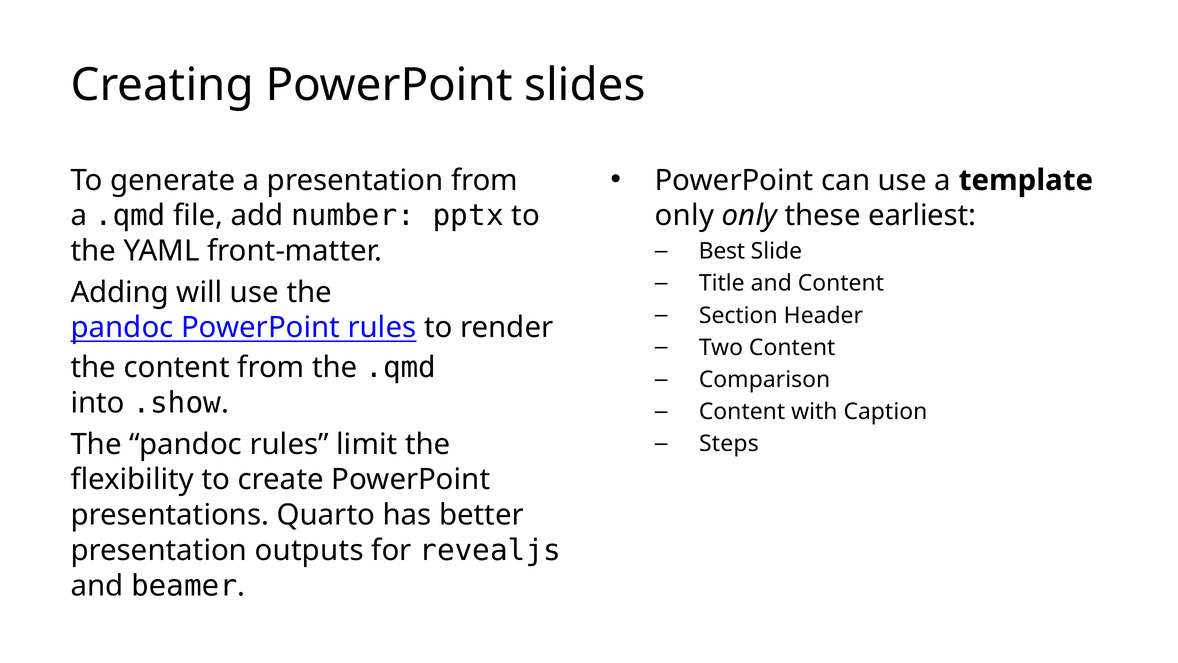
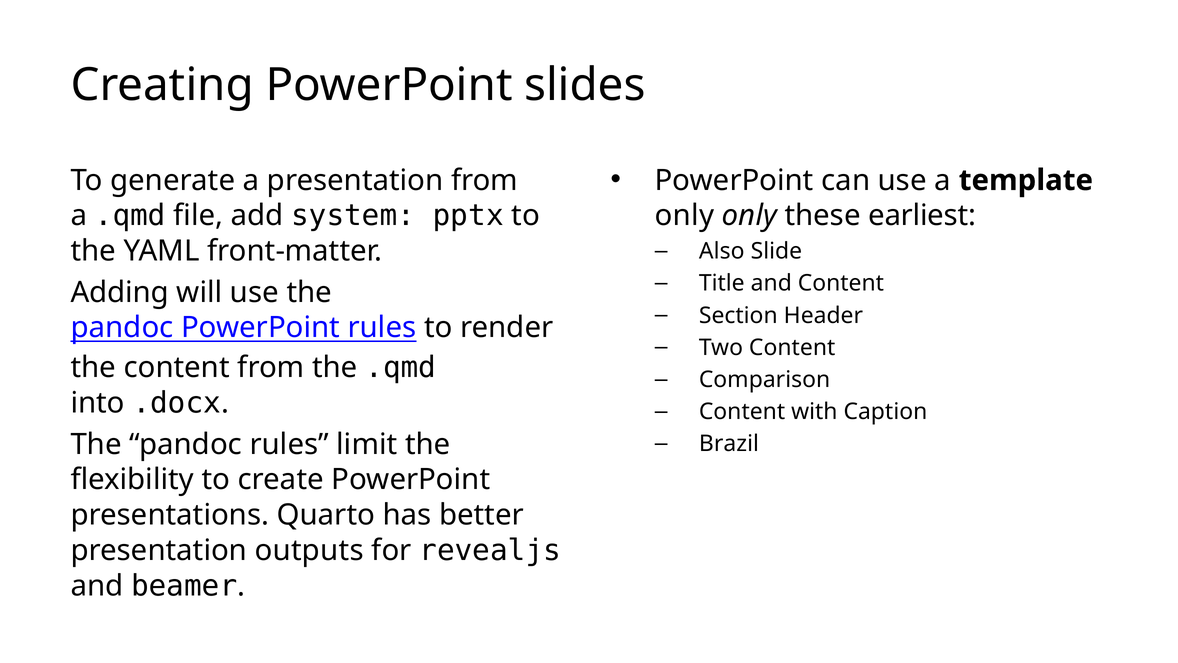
number: number -> system
Best: Best -> Also
.show: .show -> .docx
Steps: Steps -> Brazil
